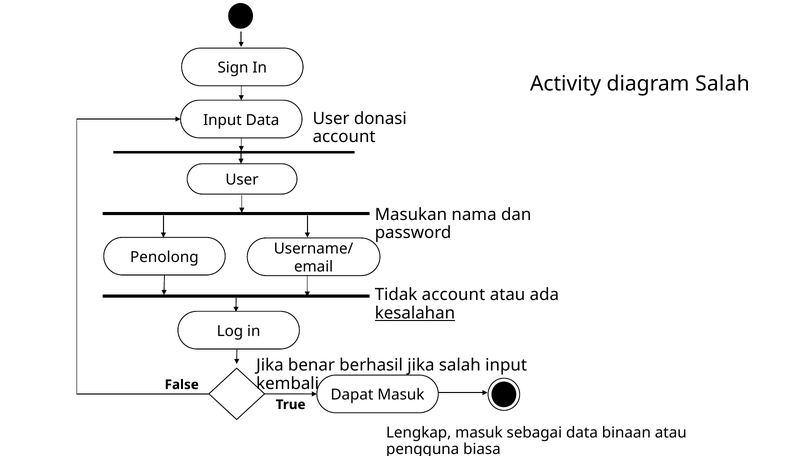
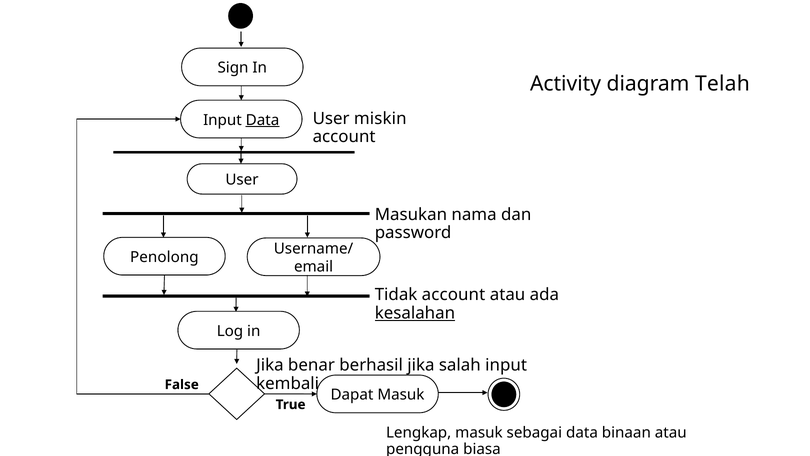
diagram Salah: Salah -> Telah
donasi: donasi -> miskin
Data at (263, 120) underline: none -> present
